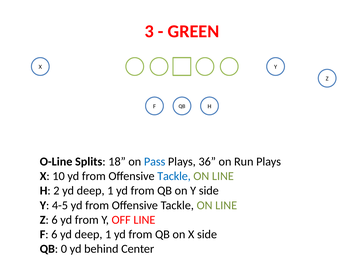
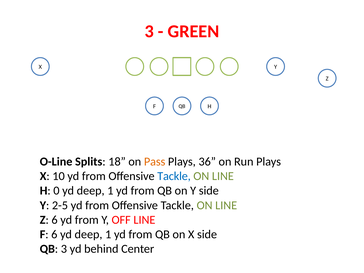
Pass colour: blue -> orange
2: 2 -> 0
4-5: 4-5 -> 2-5
QB 0: 0 -> 3
